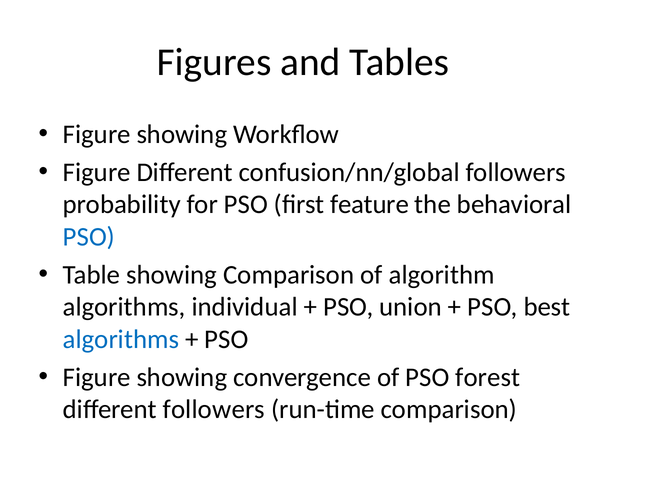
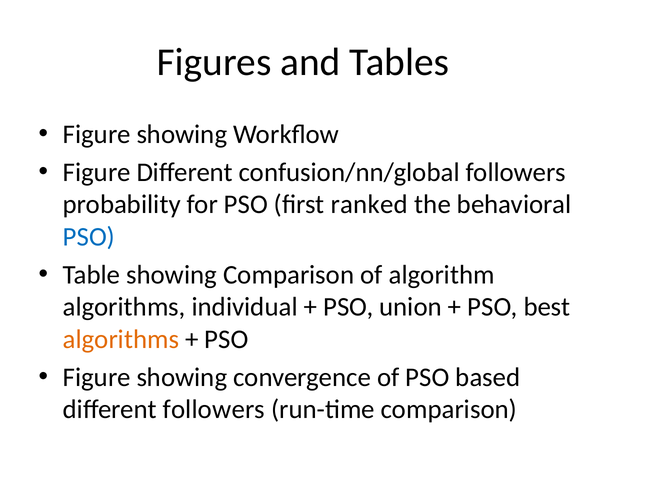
feature: feature -> ranked
algorithms at (121, 339) colour: blue -> orange
forest: forest -> based
